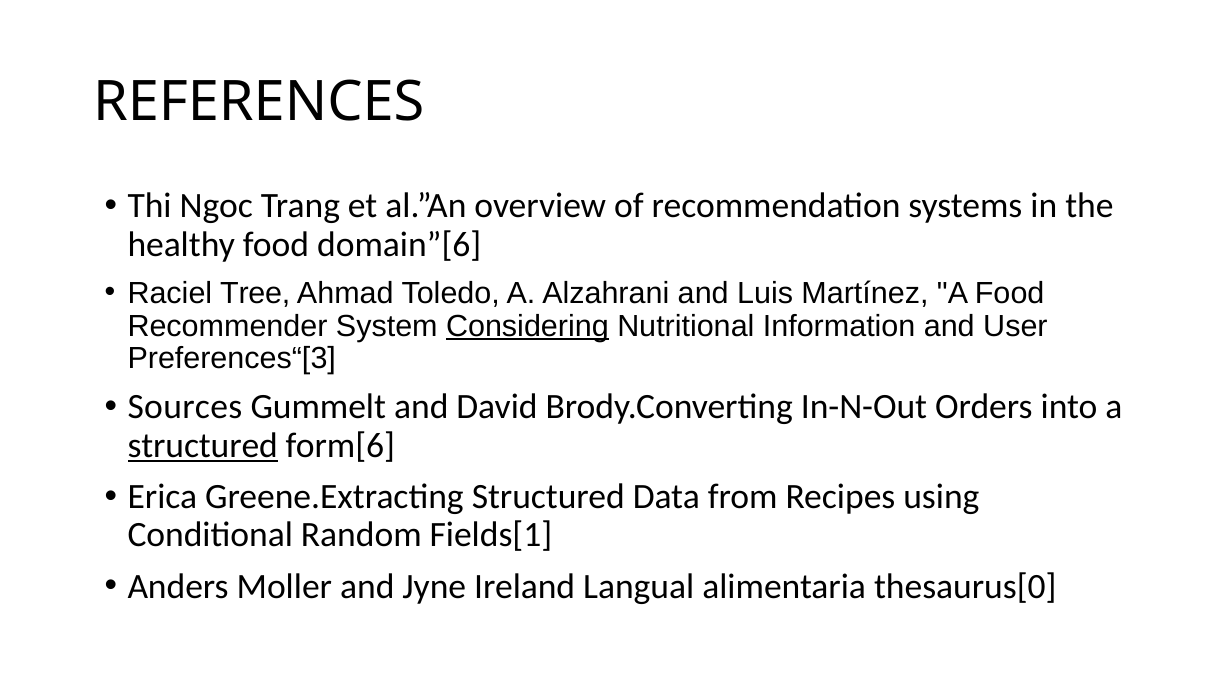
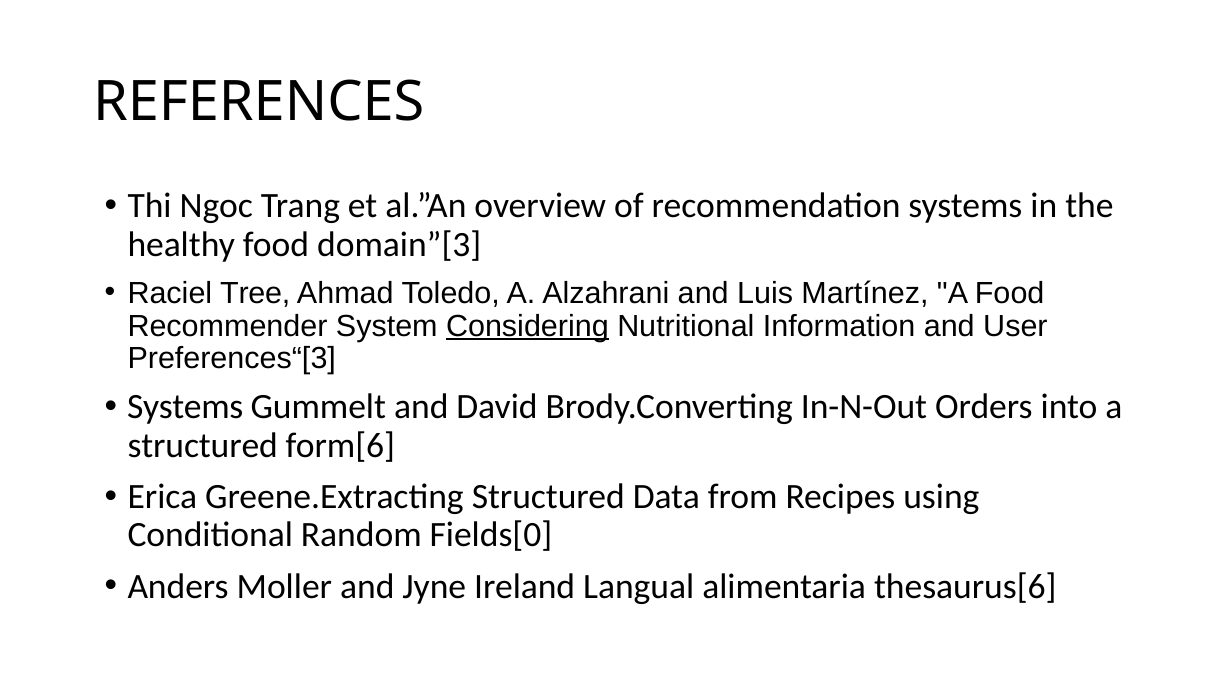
domain”[6: domain”[6 -> domain”[3
Sources at (185, 407): Sources -> Systems
structured at (203, 446) underline: present -> none
Fields[1: Fields[1 -> Fields[0
thesaurus[0: thesaurus[0 -> thesaurus[6
